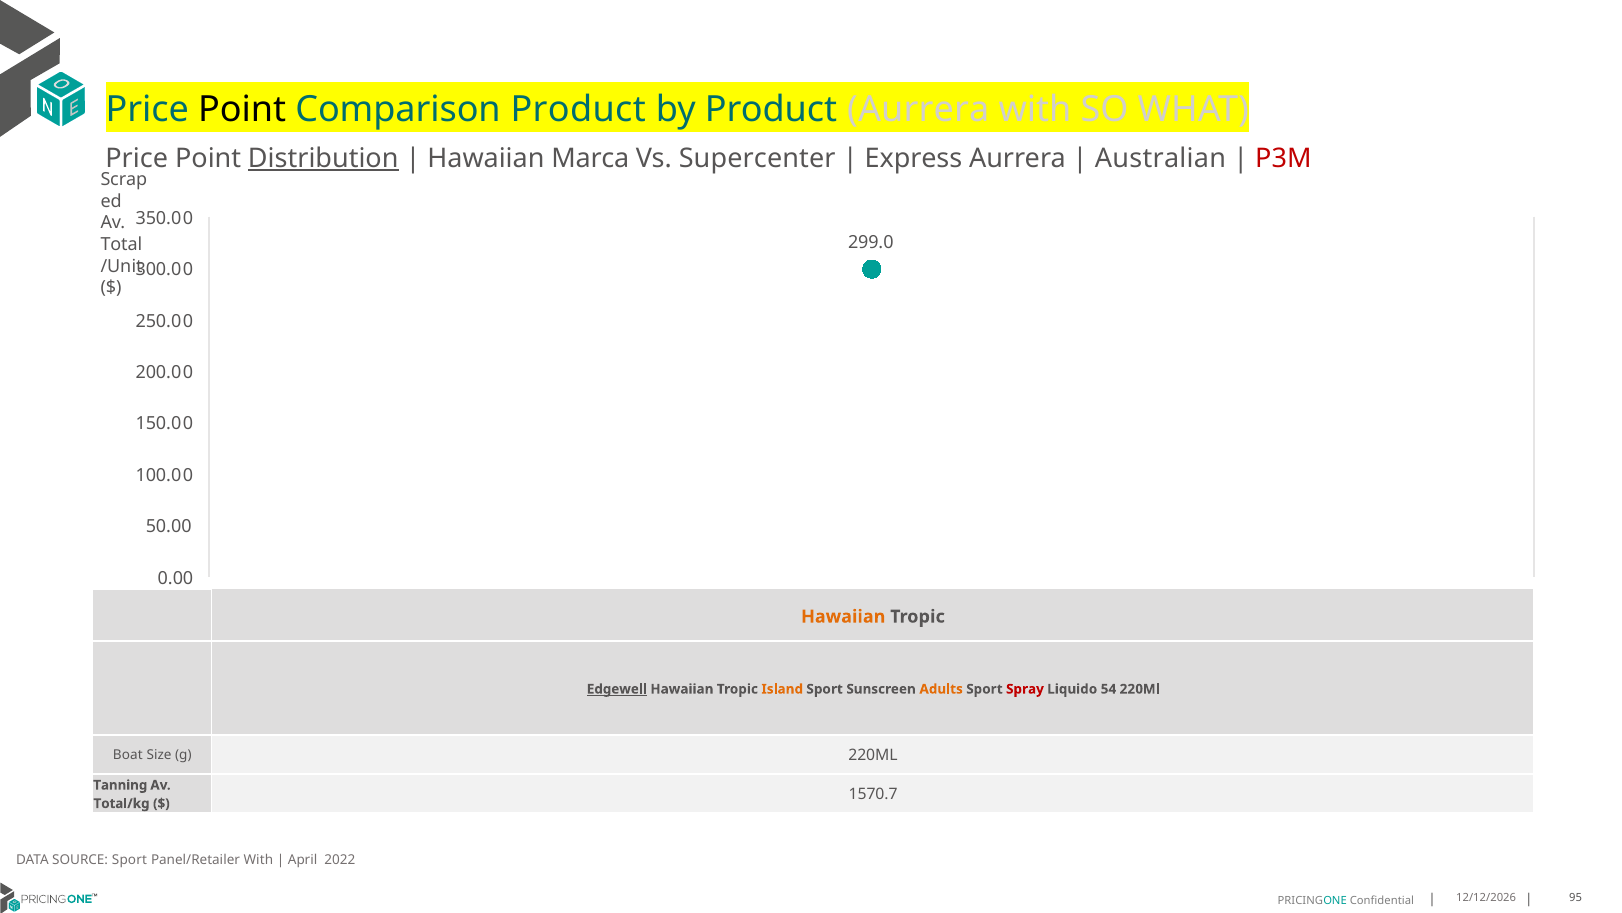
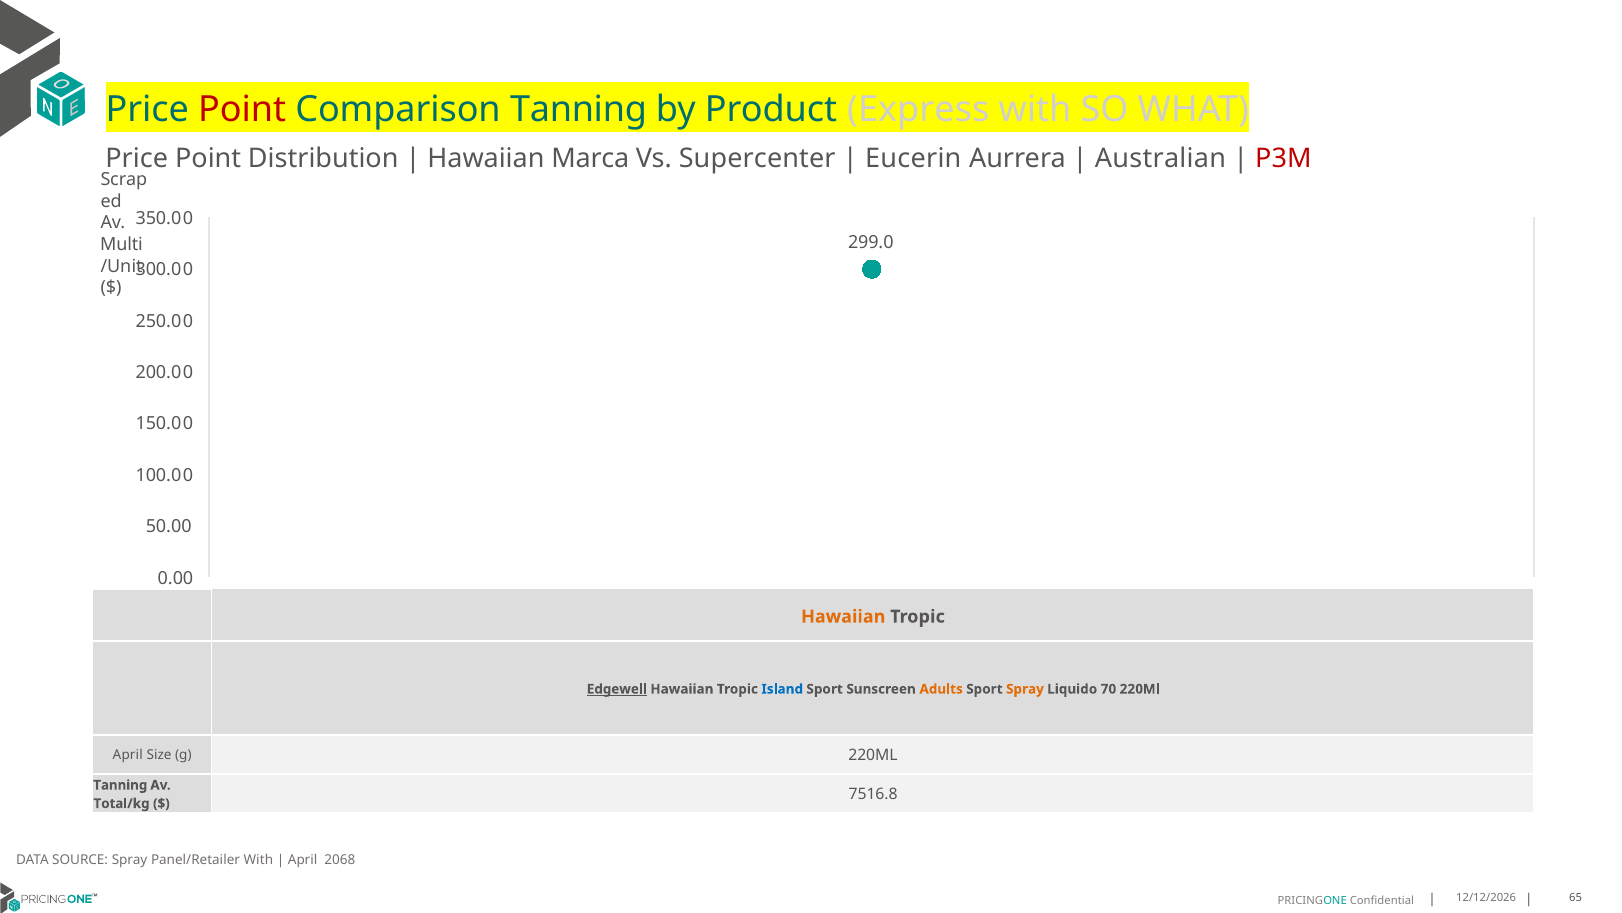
Point at (242, 109) colour: black -> red
Comparison Product: Product -> Tanning
Product Aurrera: Aurrera -> Express
Distribution underline: present -> none
Express: Express -> Eucerin
Total: Total -> Multi
Island colour: orange -> blue
Spray at (1025, 689) colour: red -> orange
54: 54 -> 70
Boat at (128, 755): Boat -> April
1570.7: 1570.7 -> 7516.8
SOURCE Sport: Sport -> Spray
2022: 2022 -> 2068
95: 95 -> 65
